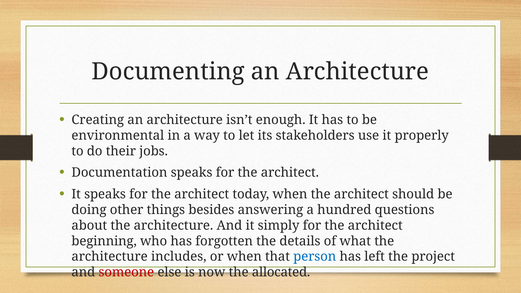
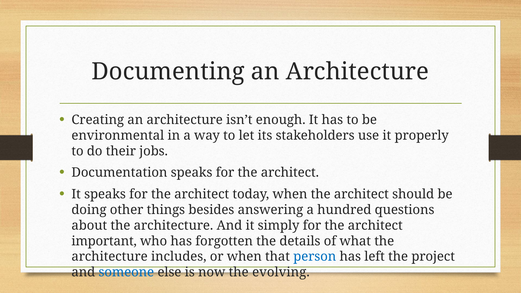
beginning: beginning -> important
someone colour: red -> blue
allocated: allocated -> evolving
